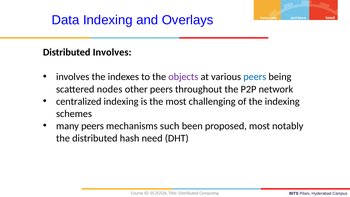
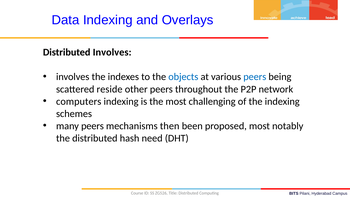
objects colour: purple -> blue
nodes: nodes -> reside
centralized: centralized -> computers
such: such -> then
